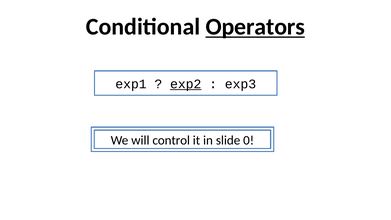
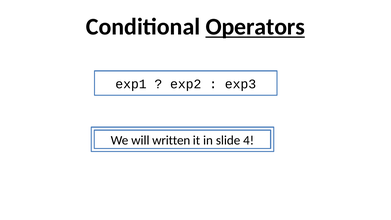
exp2 underline: present -> none
control: control -> written
0: 0 -> 4
